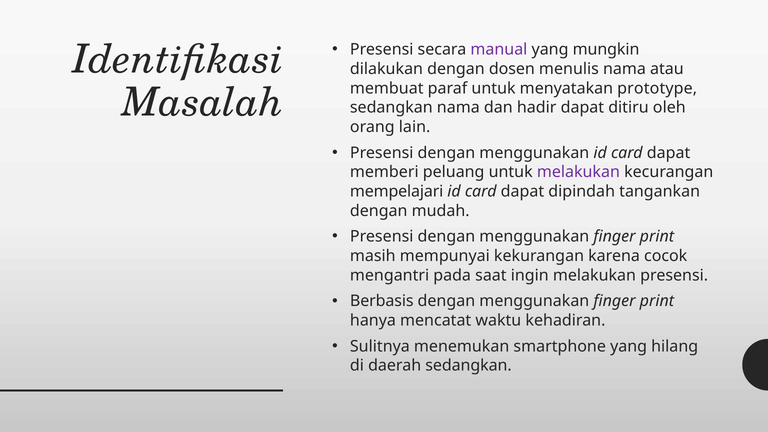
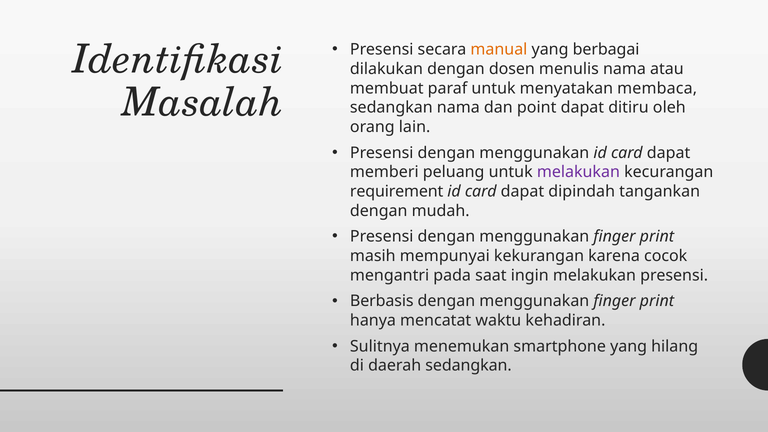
manual colour: purple -> orange
mungkin: mungkin -> berbagai
prototype: prototype -> membaca
hadir: hadir -> point
mempelajari: mempelajari -> requirement
